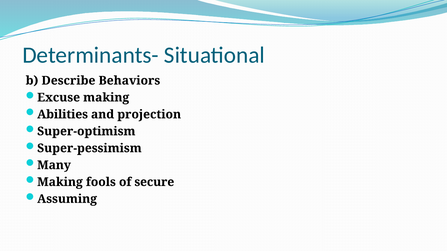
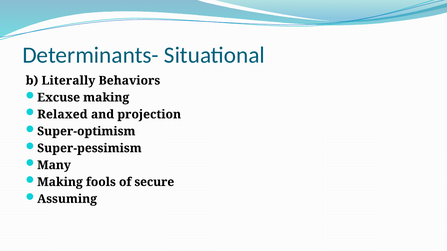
Describe: Describe -> Literally
Abilities: Abilities -> Relaxed
